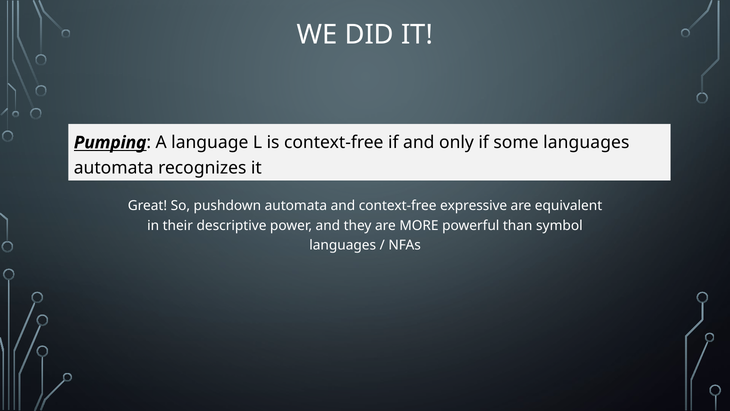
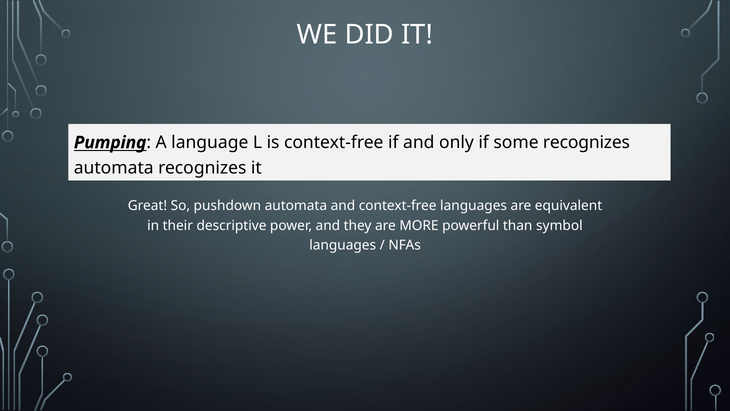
some languages: languages -> recognizes
context-free expressive: expressive -> languages
